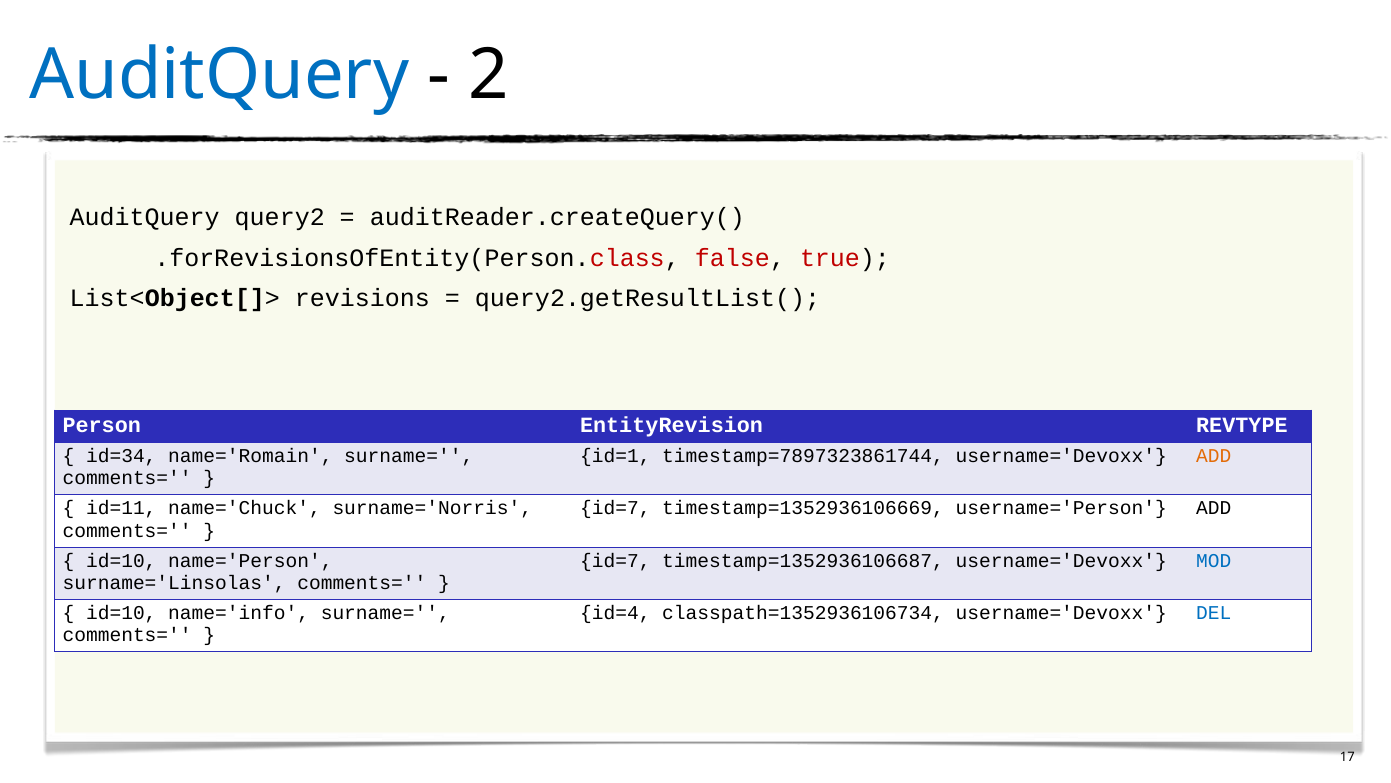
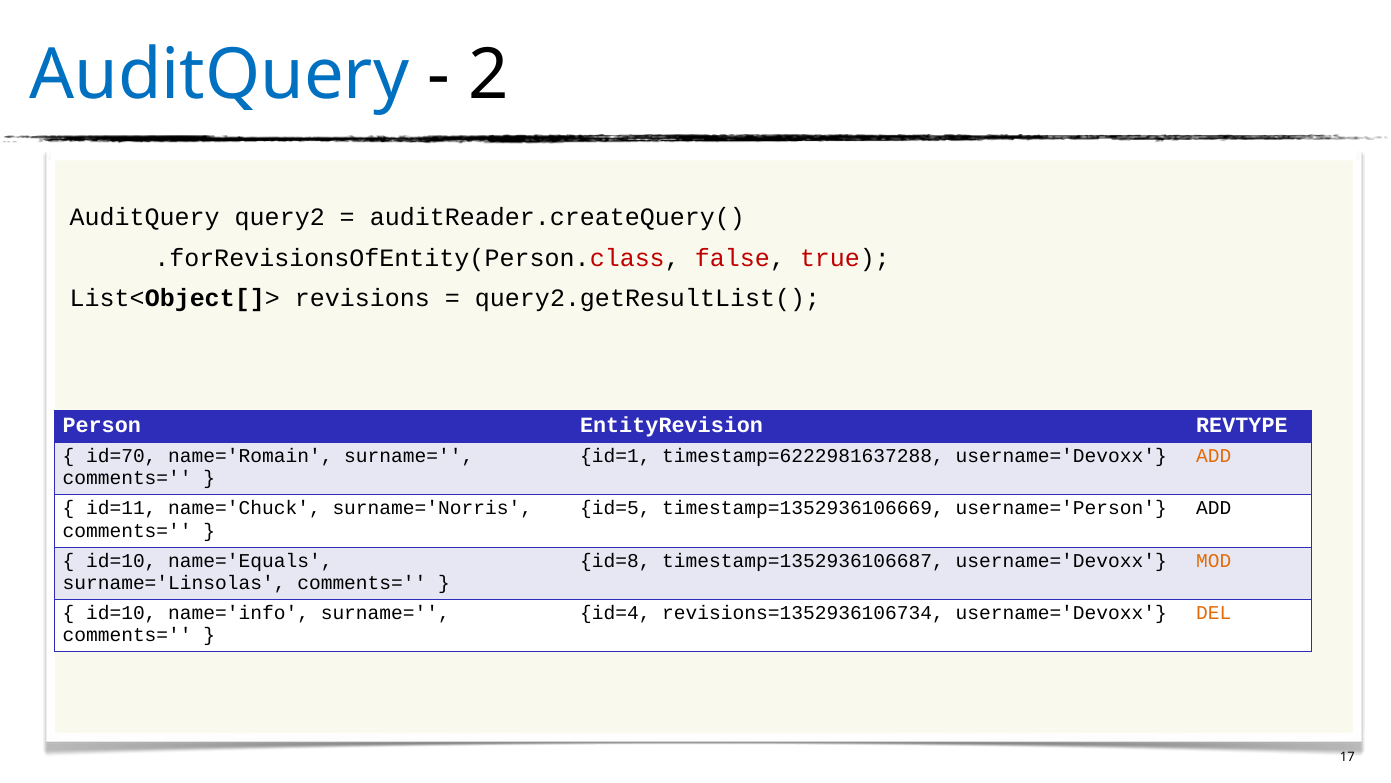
id=34: id=34 -> id=70
timestamp=7897323861744: timestamp=7897323861744 -> timestamp=6222981637288
id=7 at (615, 508): id=7 -> id=5
name='Person: name='Person -> name='Equals
id=7 at (615, 560): id=7 -> id=8
MOD colour: blue -> orange
classpath=1352936106734: classpath=1352936106734 -> revisions=1352936106734
DEL colour: blue -> orange
